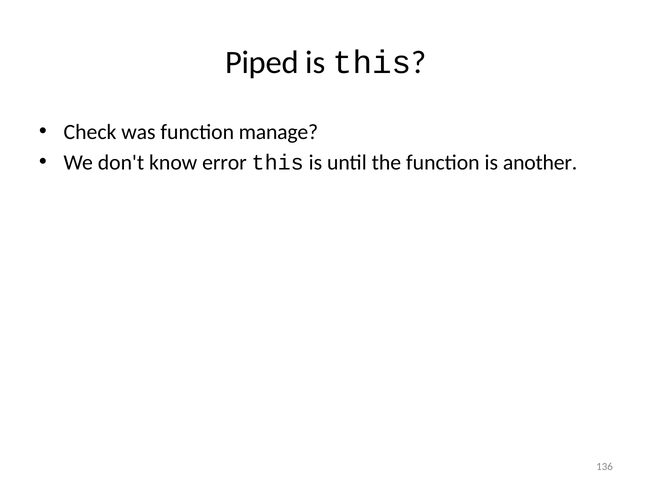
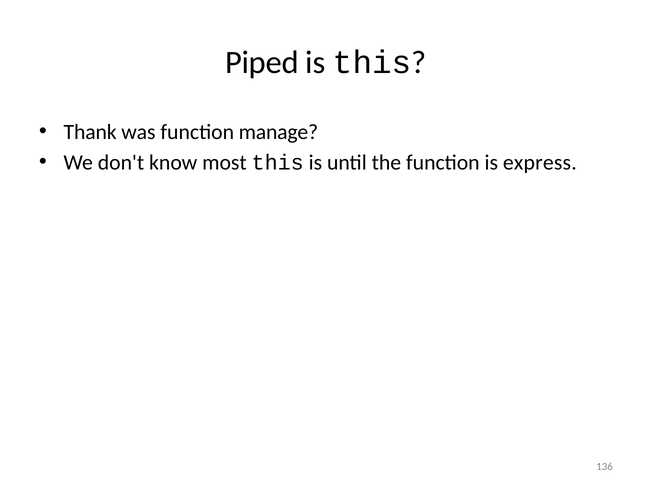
Check: Check -> Thank
error: error -> most
another: another -> express
